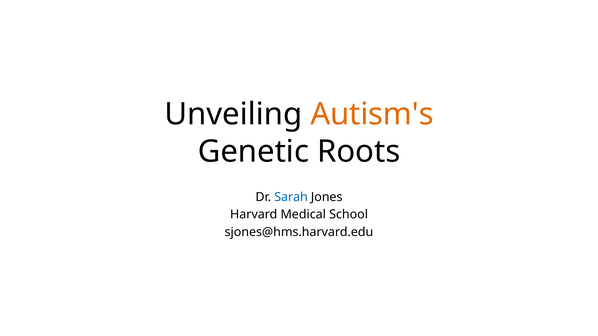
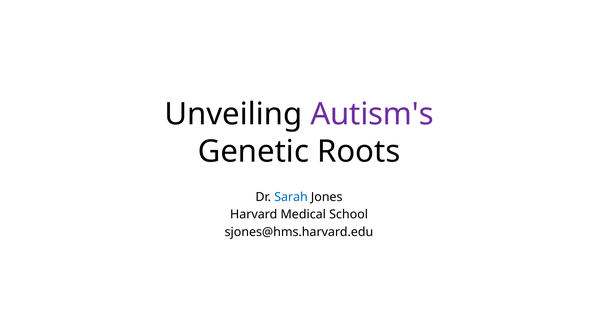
Autism's colour: orange -> purple
